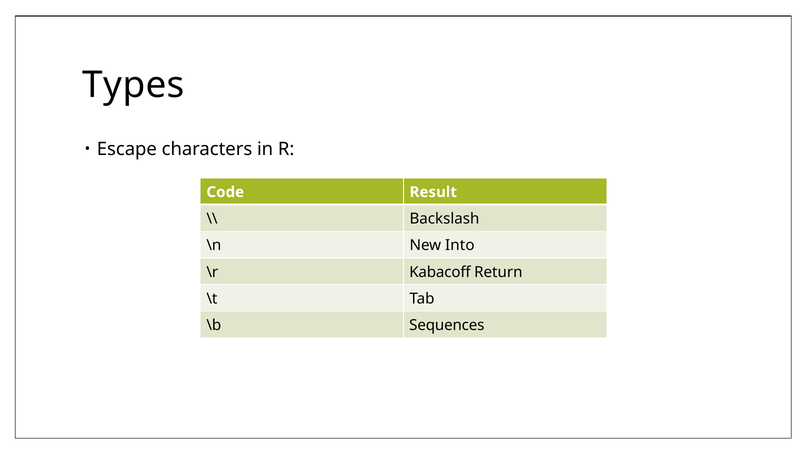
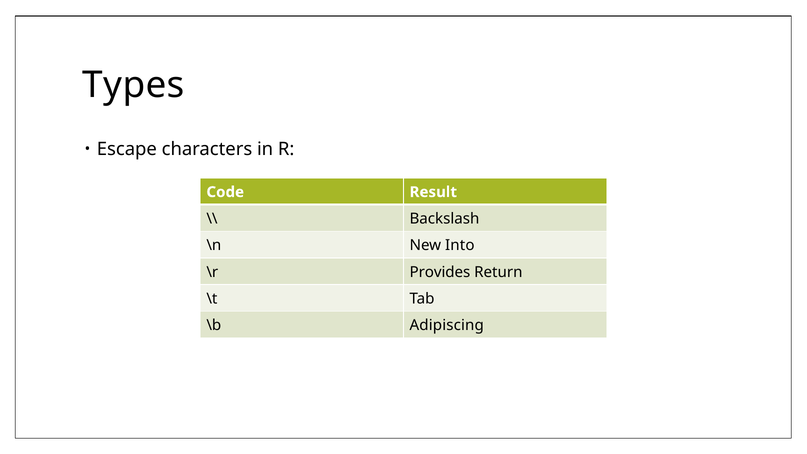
Kabacoff: Kabacoff -> Provides
Sequences: Sequences -> Adipiscing
